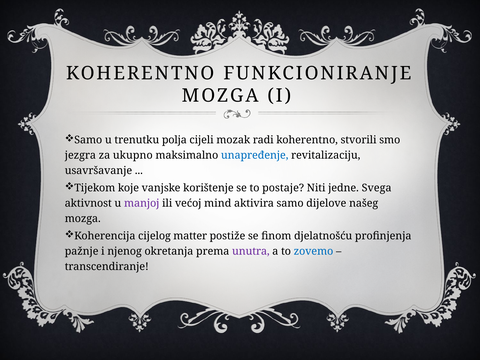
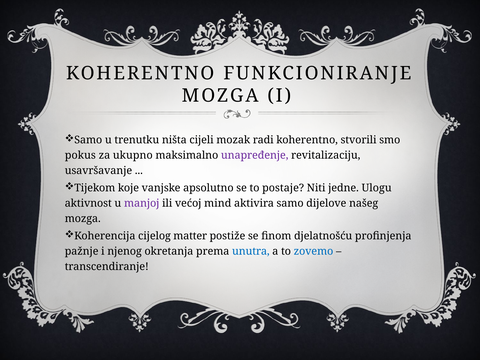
polja: polja -> ništa
jezgra: jezgra -> pokus
unapređenje colour: blue -> purple
korištenje: korištenje -> apsolutno
Svega: Svega -> Ulogu
unutra colour: purple -> blue
